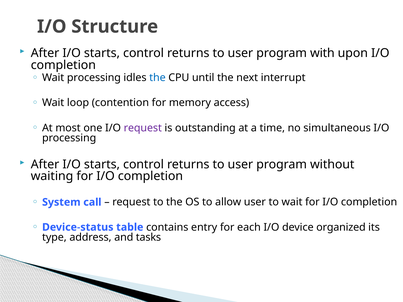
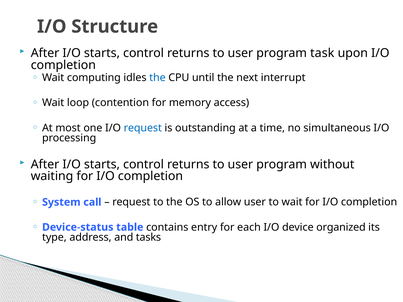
with: with -> task
Wait processing: processing -> computing
request at (143, 128) colour: purple -> blue
